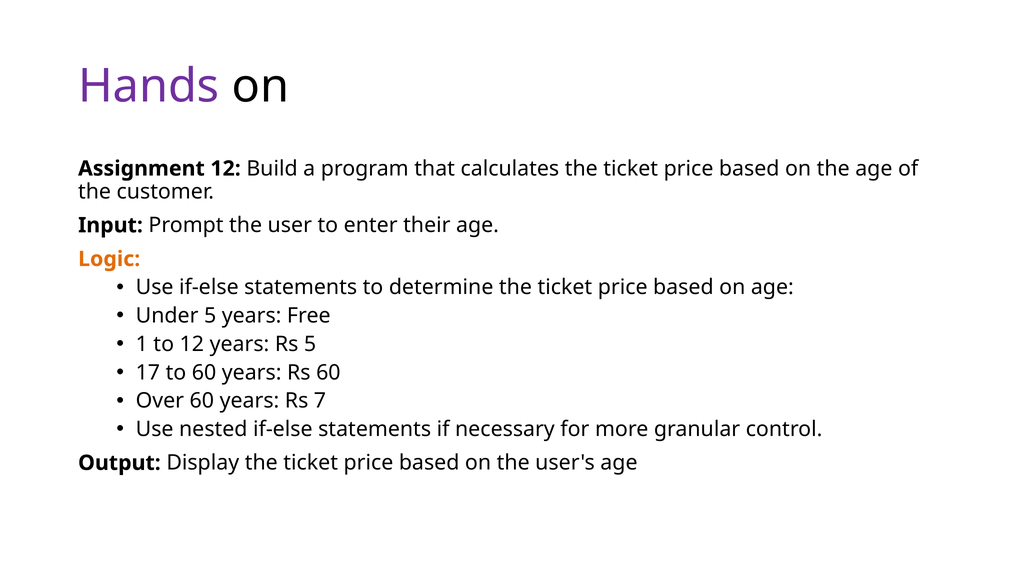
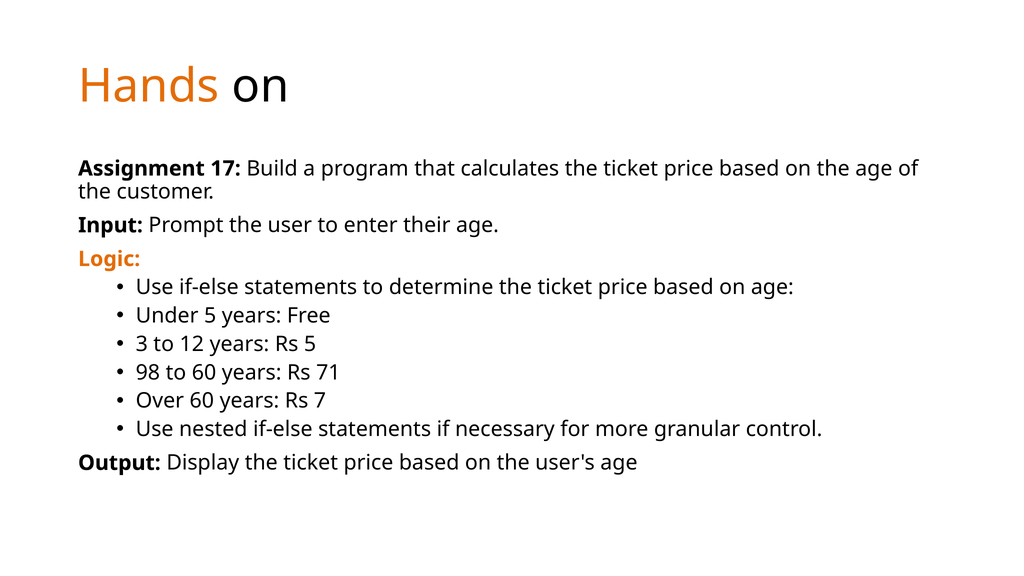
Hands colour: purple -> orange
Assignment 12: 12 -> 17
1: 1 -> 3
17: 17 -> 98
Rs 60: 60 -> 71
